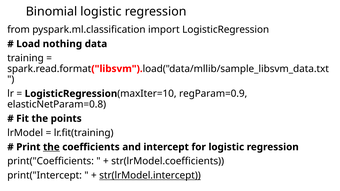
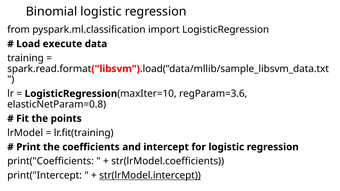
nothing: nothing -> execute
regParam=0.9: regParam=0.9 -> regParam=3.6
the at (51, 147) underline: present -> none
